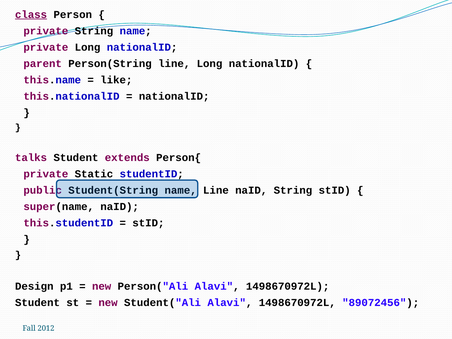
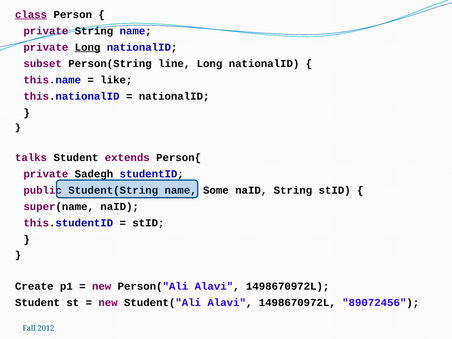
Long at (88, 47) underline: none -> present
parent: parent -> subset
Static: Static -> Sadegh
Line at (216, 190): Line -> Some
Design: Design -> Create
